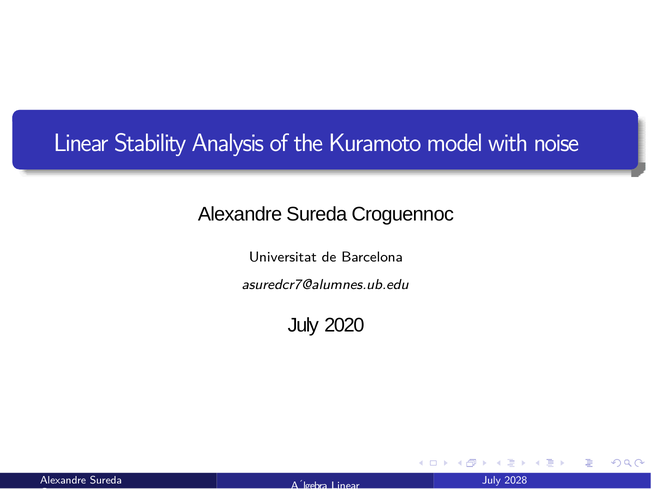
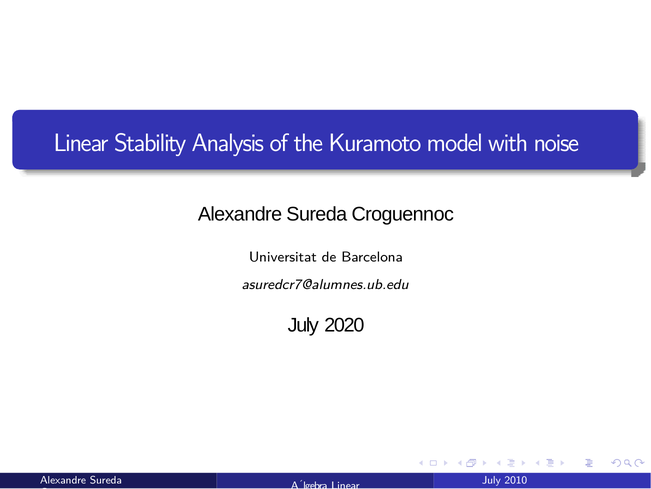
2028: 2028 -> 2010
